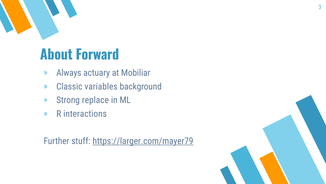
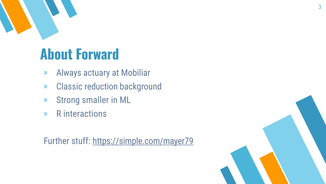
variables: variables -> reduction
replace: replace -> smaller
https://larger.com/mayer79: https://larger.com/mayer79 -> https://simple.com/mayer79
